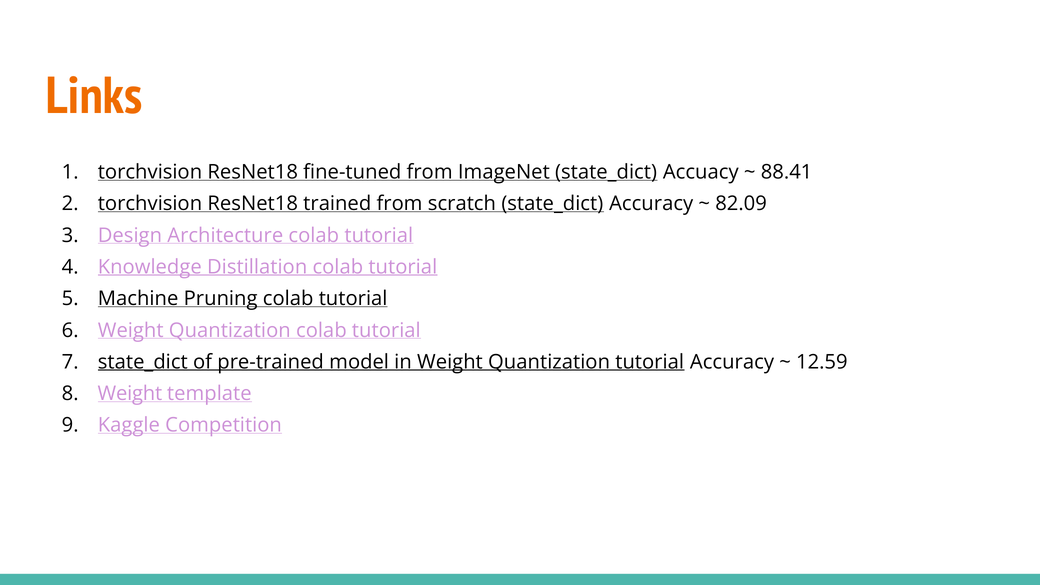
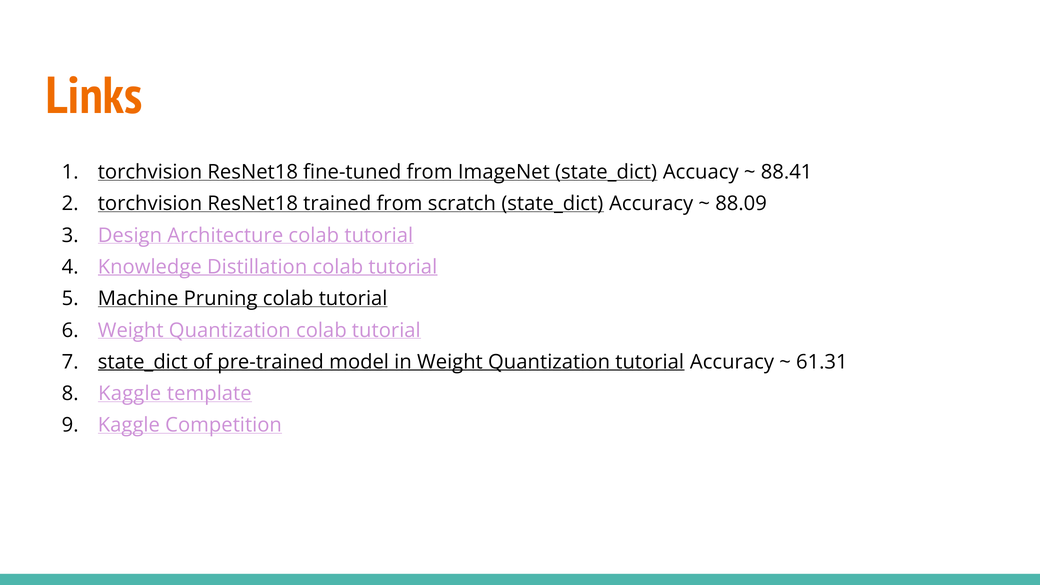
82.09: 82.09 -> 88.09
12.59: 12.59 -> 61.31
Weight at (130, 394): Weight -> Kaggle
